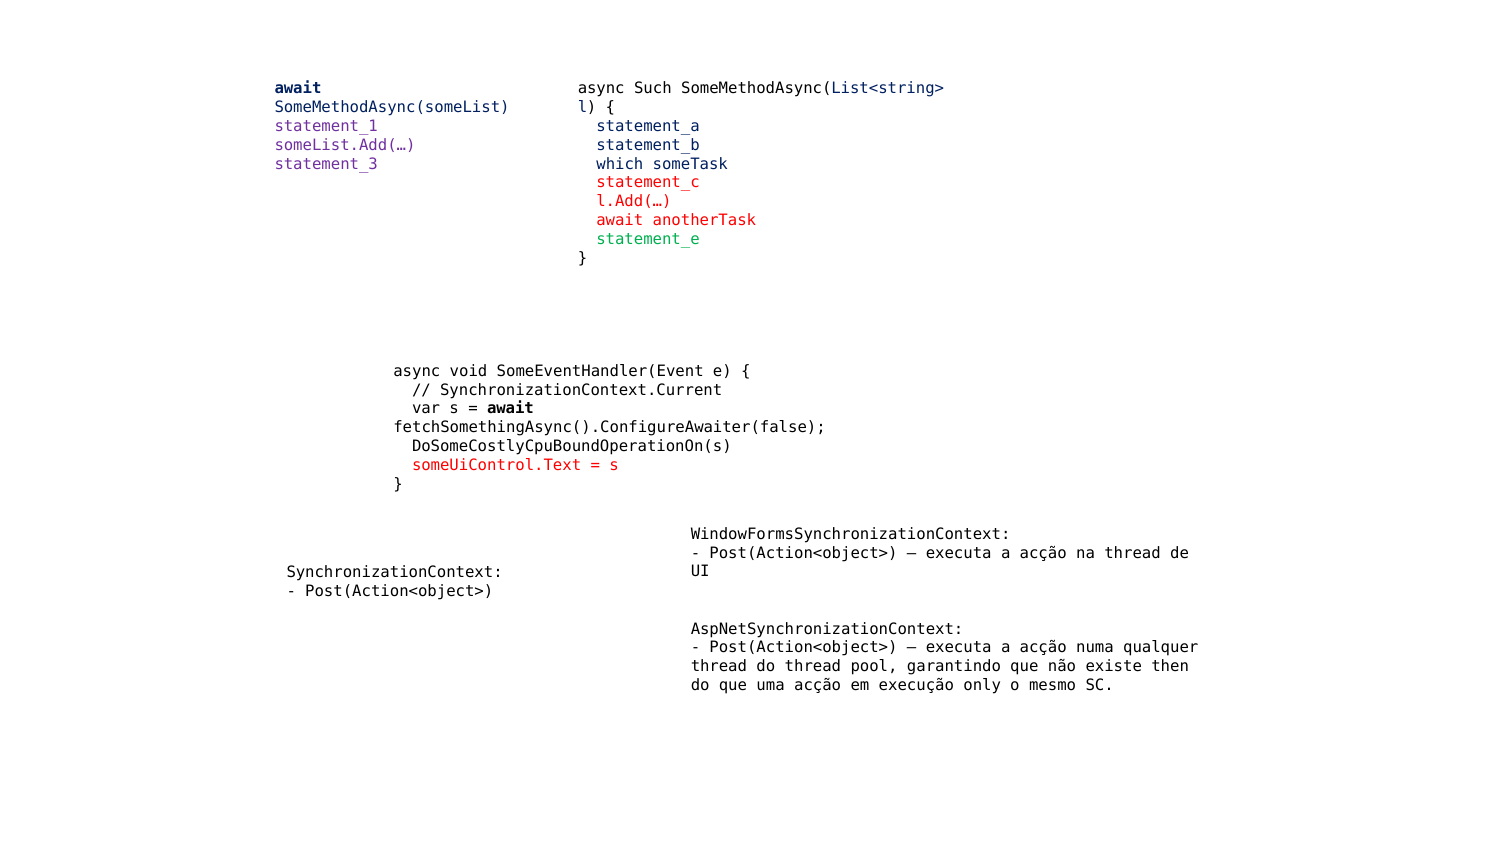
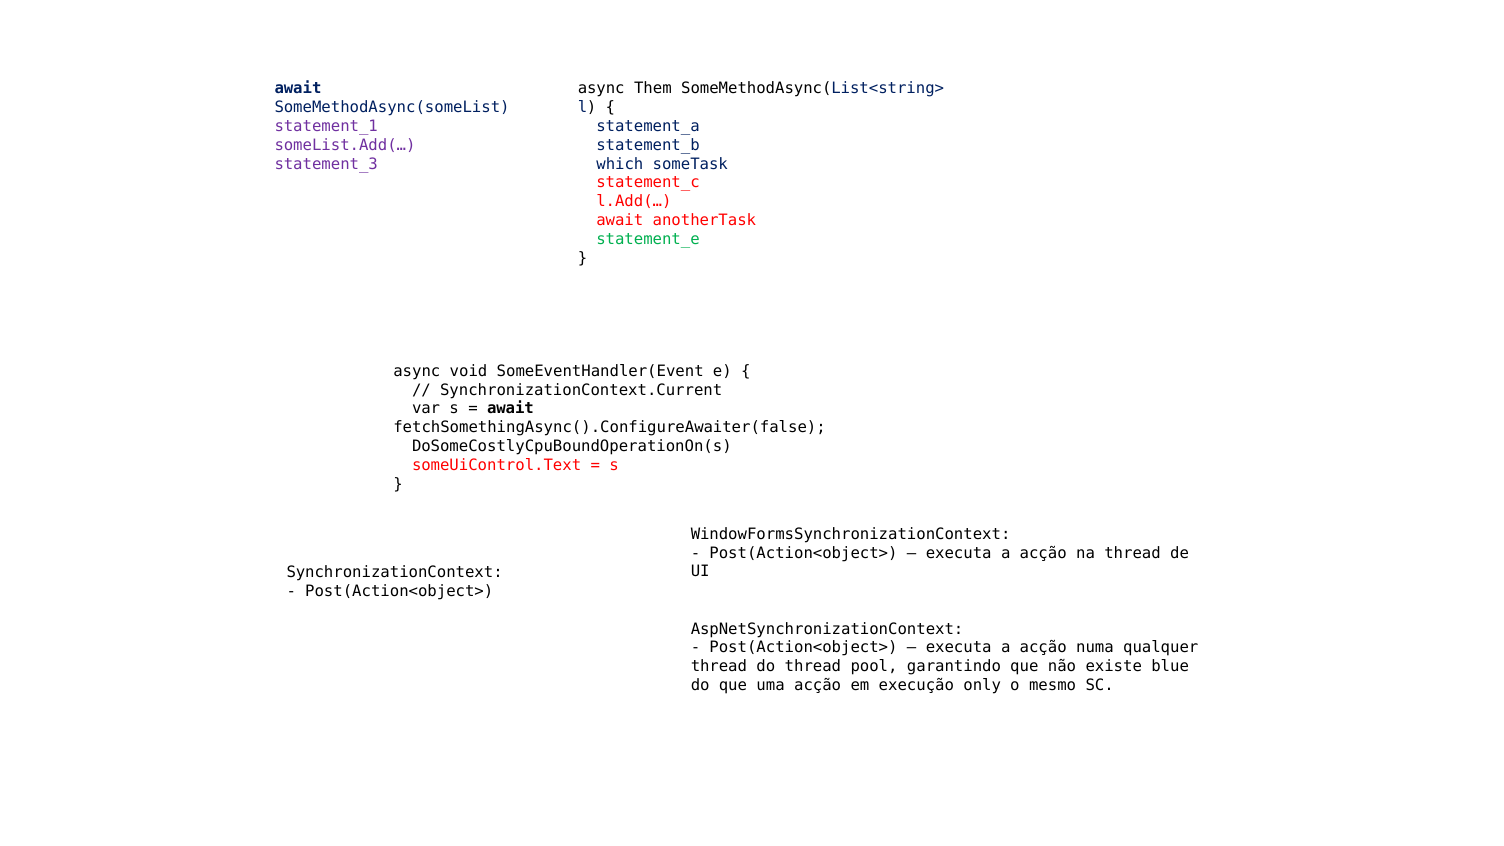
Such: Such -> Them
then: then -> blue
